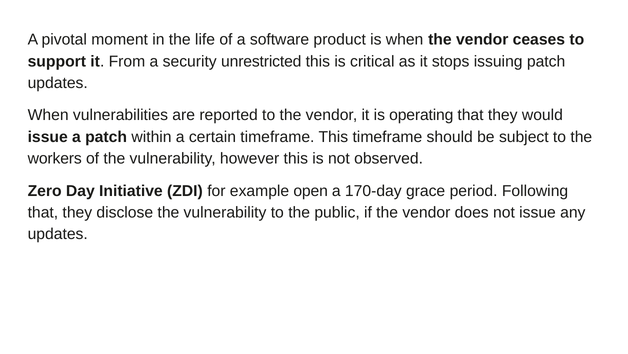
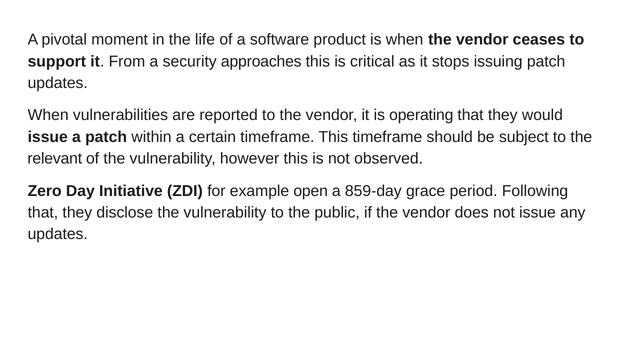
unrestricted: unrestricted -> approaches
workers: workers -> relevant
170-day: 170-day -> 859-day
